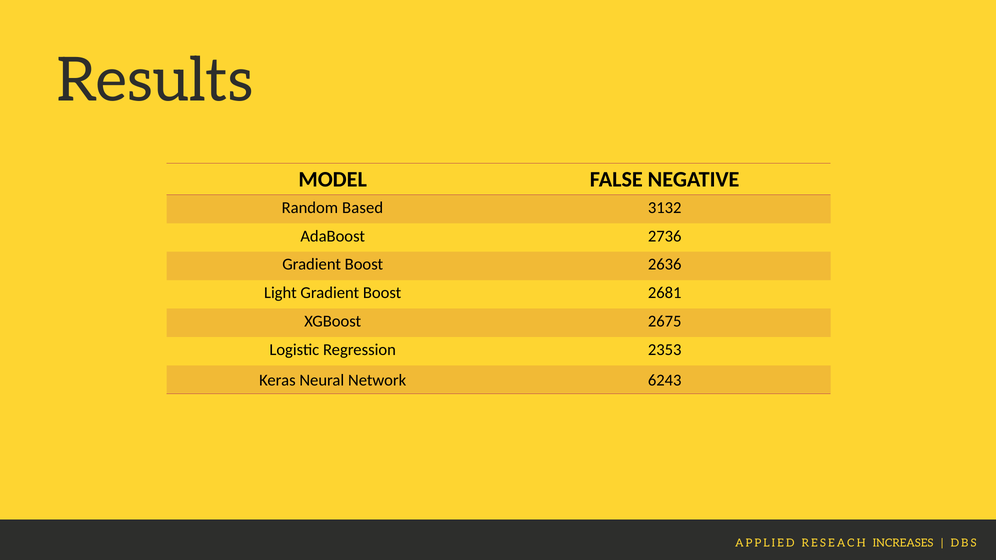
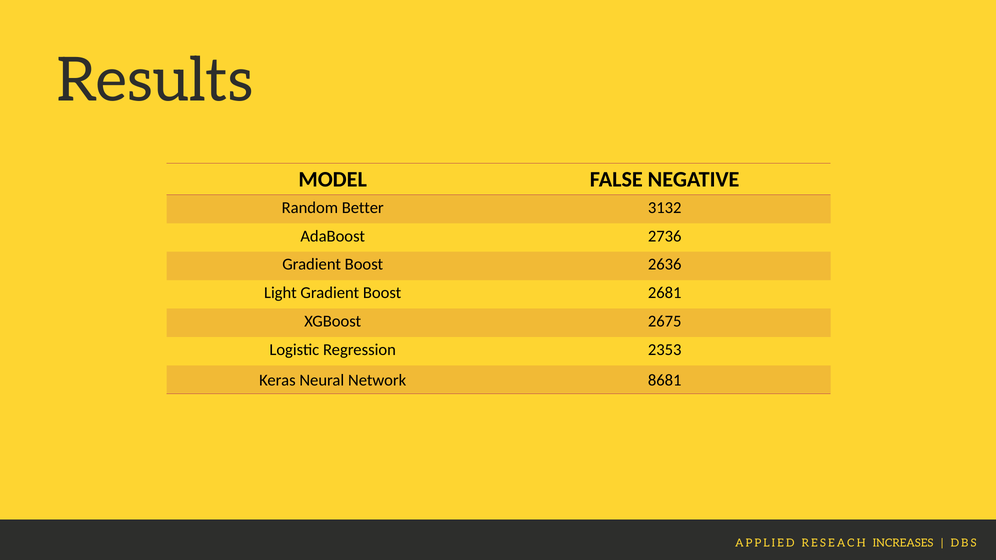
Based: Based -> Better
6243: 6243 -> 8681
